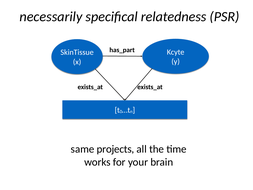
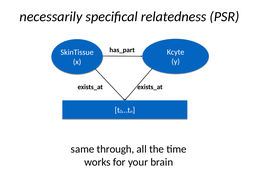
projects: projects -> through
